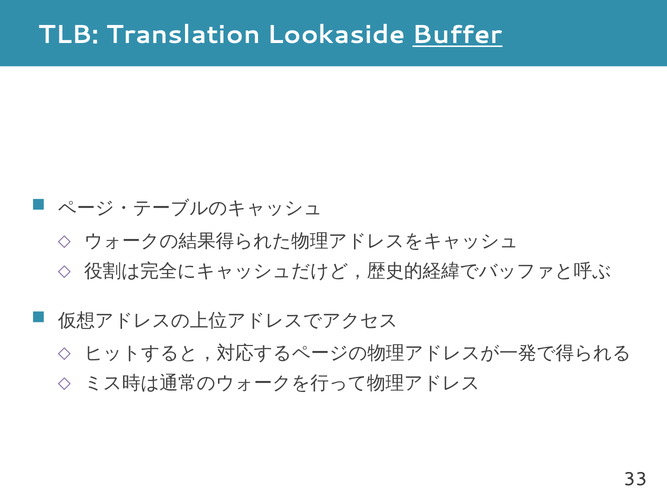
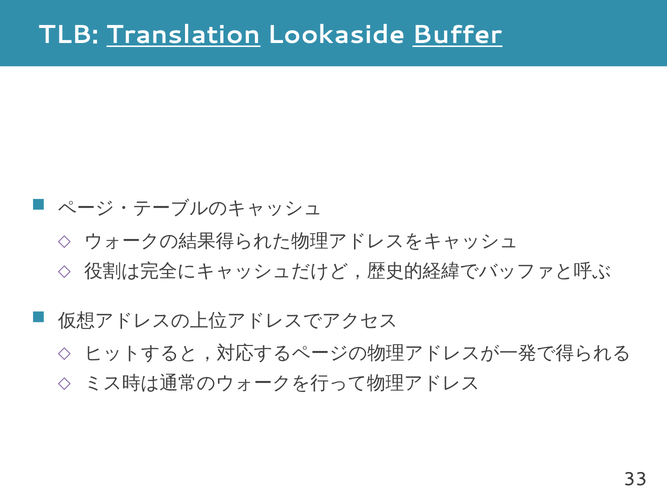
Translation underline: none -> present
